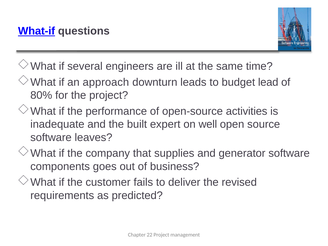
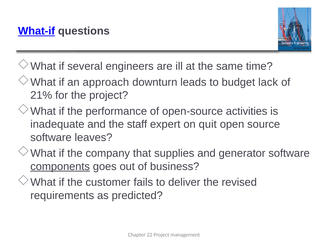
lead: lead -> lack
80%: 80% -> 21%
built: built -> staff
well: well -> quit
components underline: none -> present
